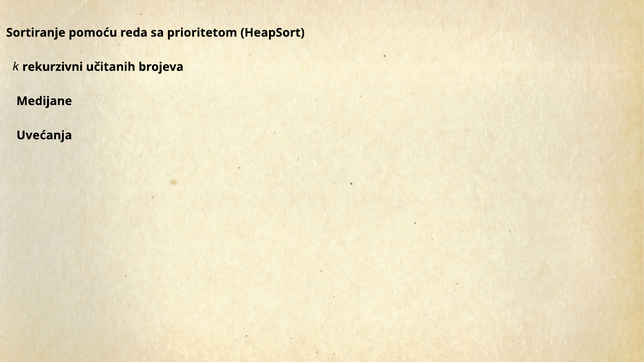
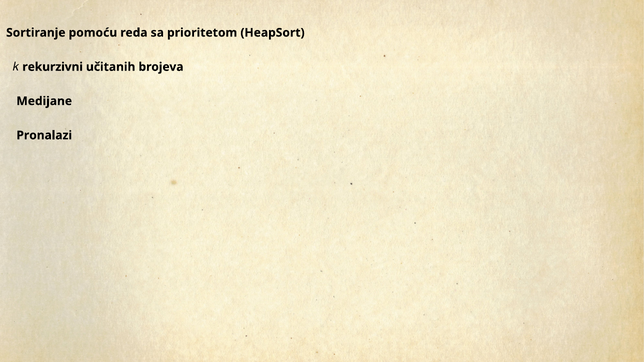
Uvećanja: Uvećanja -> Pronalazi
